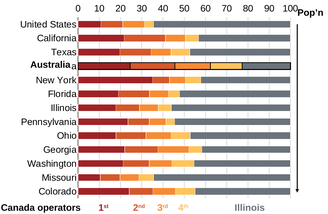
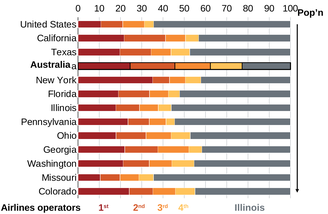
Canada: Canada -> Airlines
